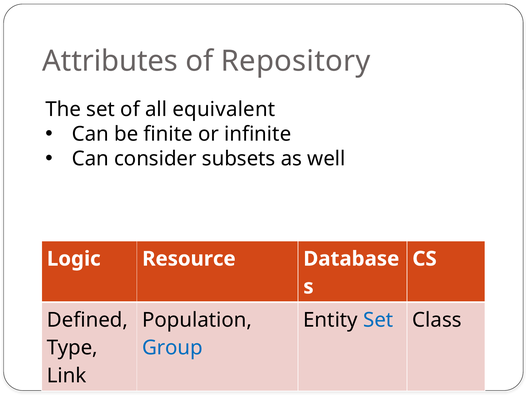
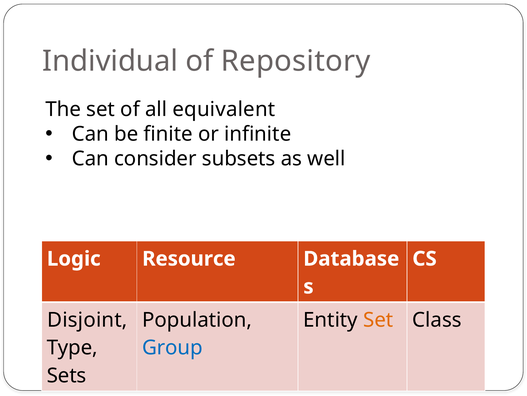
Attributes: Attributes -> Individual
Defined: Defined -> Disjoint
Set at (378, 319) colour: blue -> orange
Link: Link -> Sets
